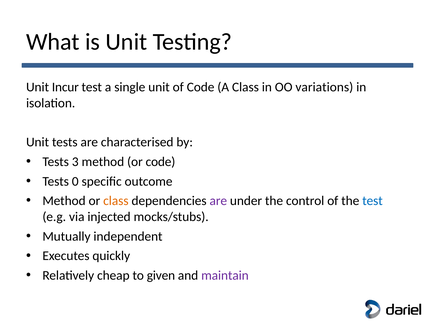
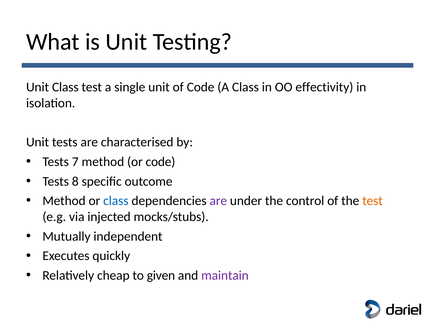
Unit Incur: Incur -> Class
variations: variations -> effectivity
3: 3 -> 7
0: 0 -> 8
class at (116, 201) colour: orange -> blue
test at (372, 201) colour: blue -> orange
